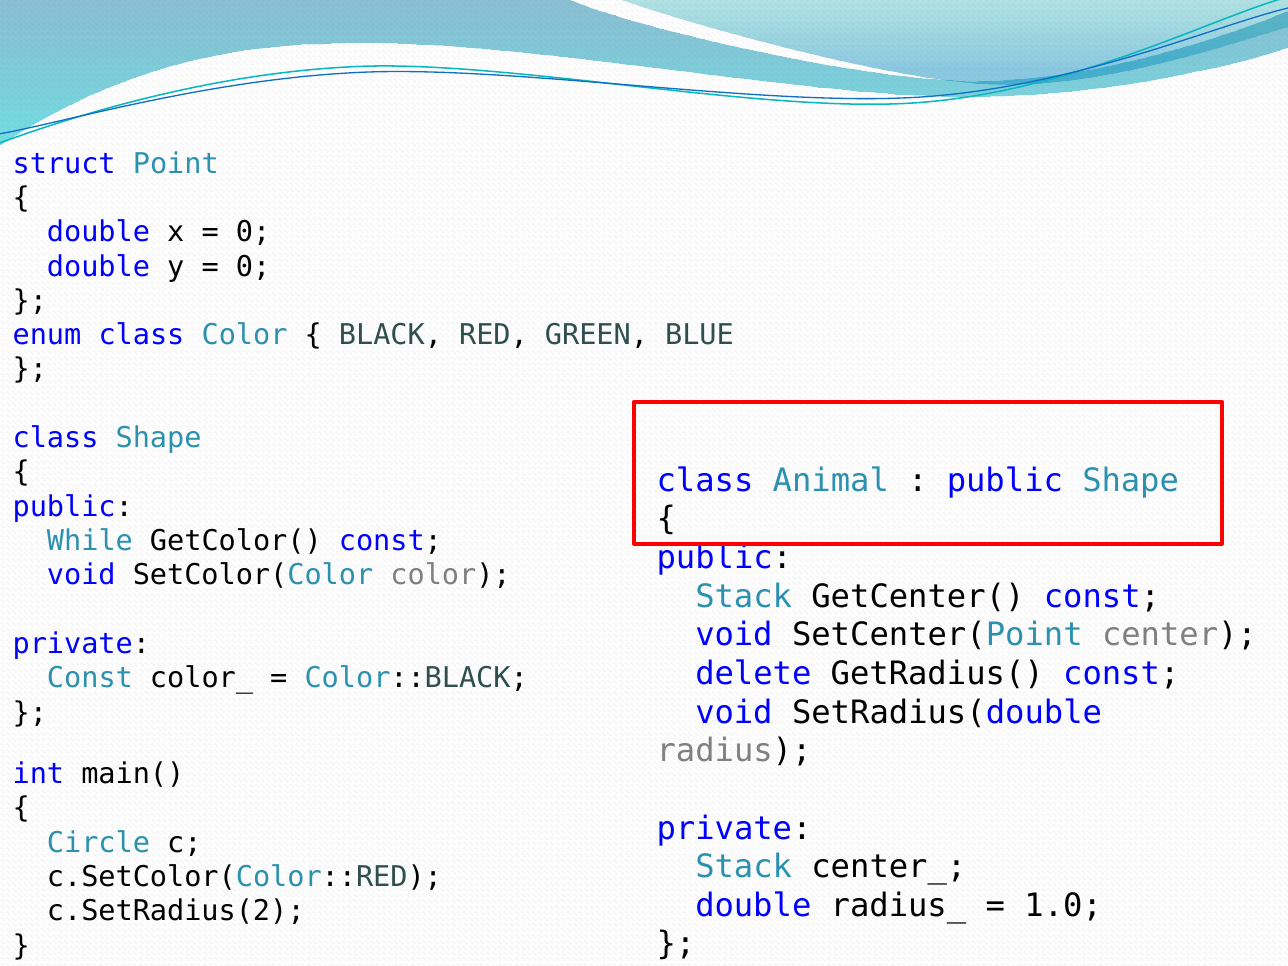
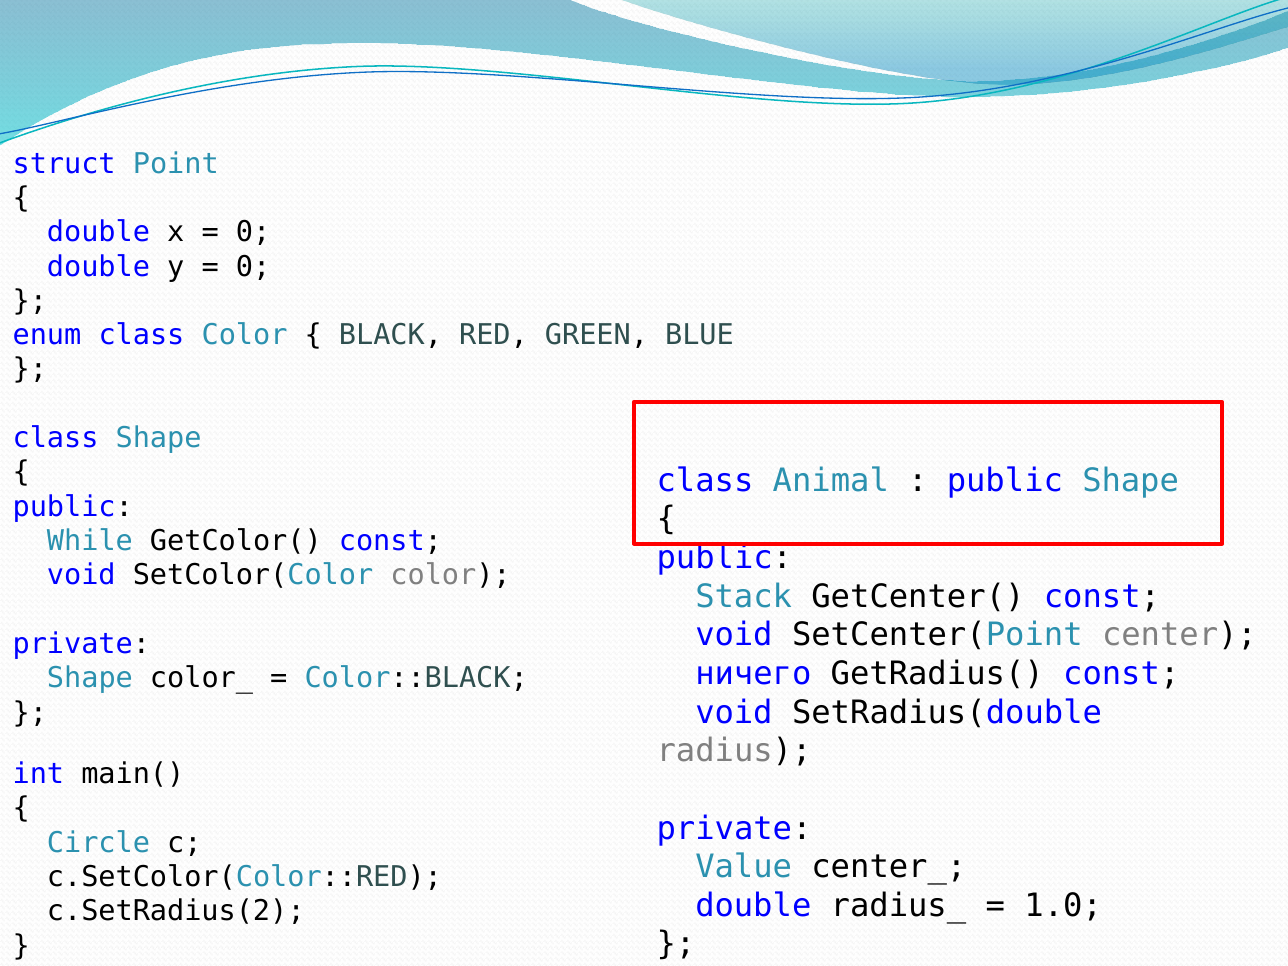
delete: delete -> ничего
Const at (90, 679): Const -> Shape
Stack at (744, 867): Stack -> Value
